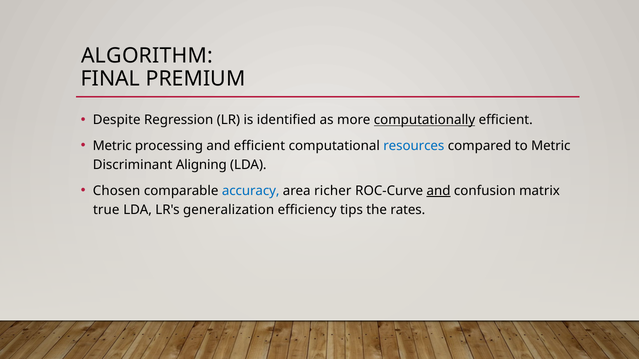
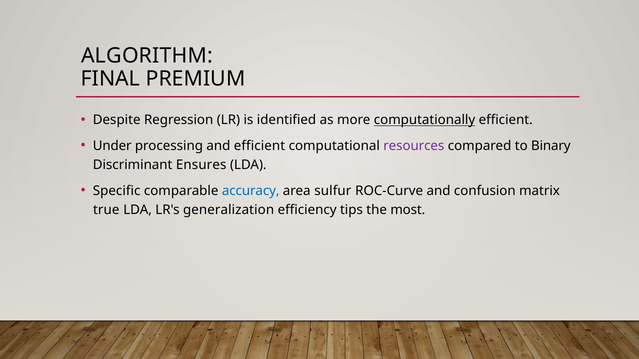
Metric at (112, 146): Metric -> Under
resources colour: blue -> purple
to Metric: Metric -> Binary
Aligning: Aligning -> Ensures
Chosen: Chosen -> Specific
richer: richer -> sulfur
and at (439, 191) underline: present -> none
rates: rates -> most
